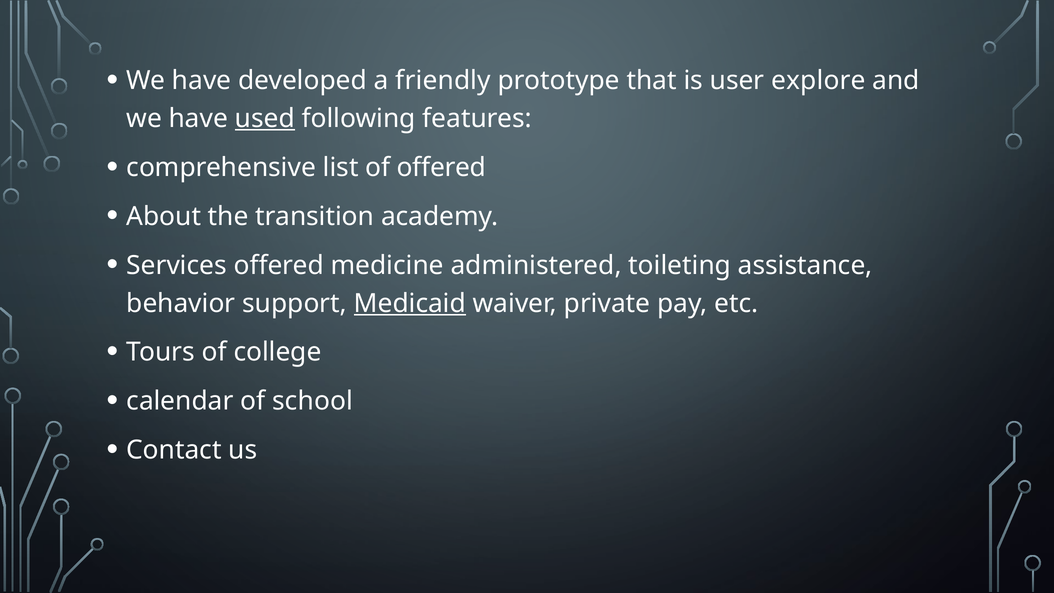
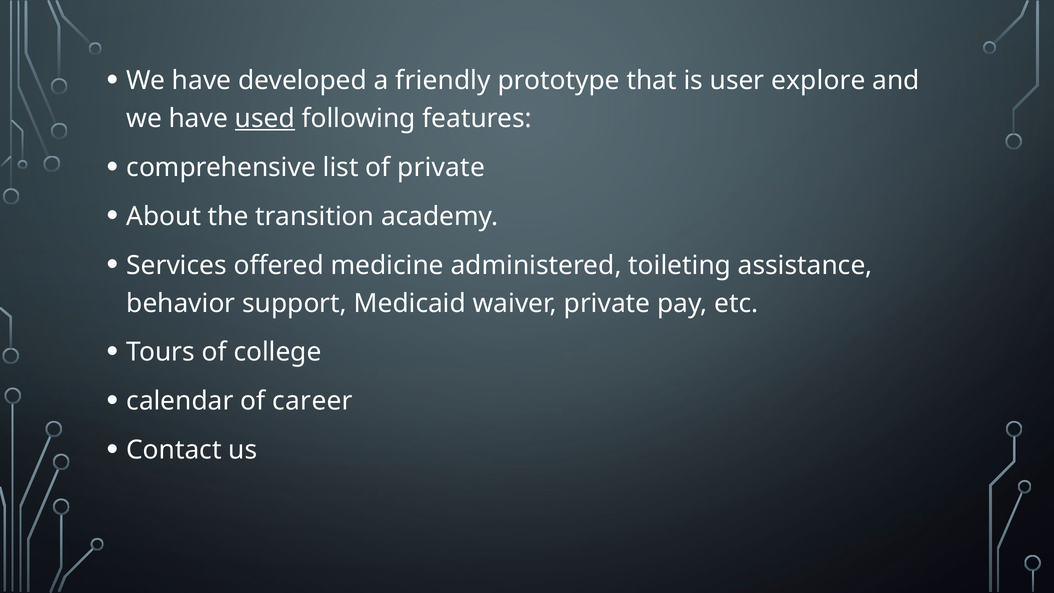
of offered: offered -> private
Medicaid underline: present -> none
school: school -> career
